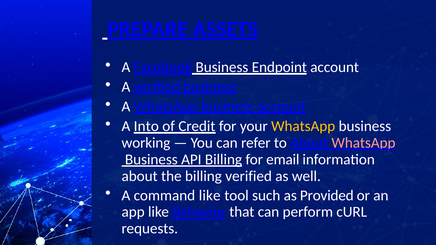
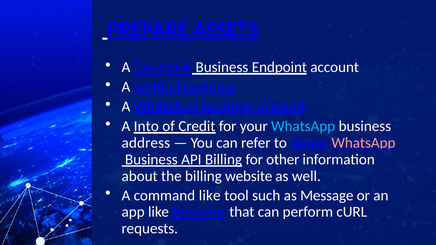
WhatsApp at (303, 126) colour: yellow -> light blue
working: working -> address
email: email -> other
billing verified: verified -> website
Provided: Provided -> Message
